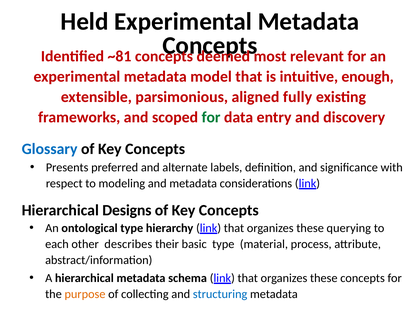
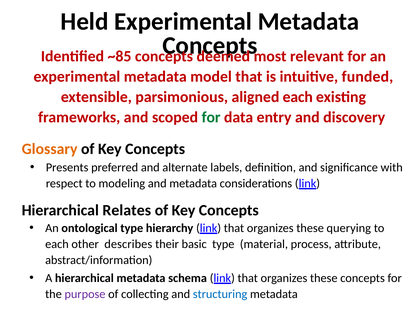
~81: ~81 -> ~85
enough: enough -> funded
aligned fully: fully -> each
Glossary colour: blue -> orange
Designs: Designs -> Relates
purpose colour: orange -> purple
